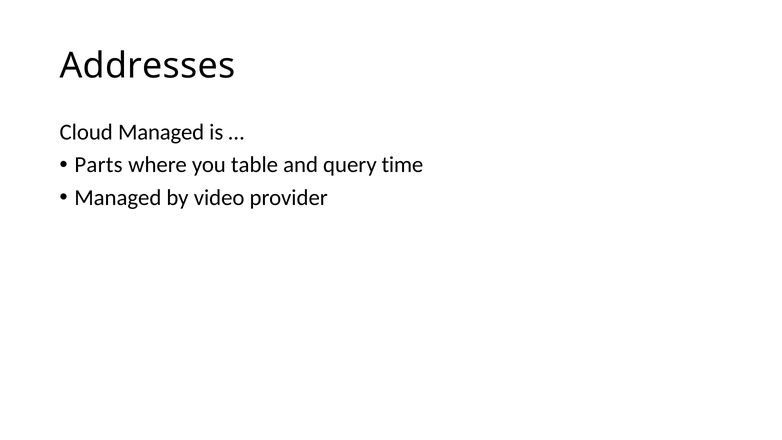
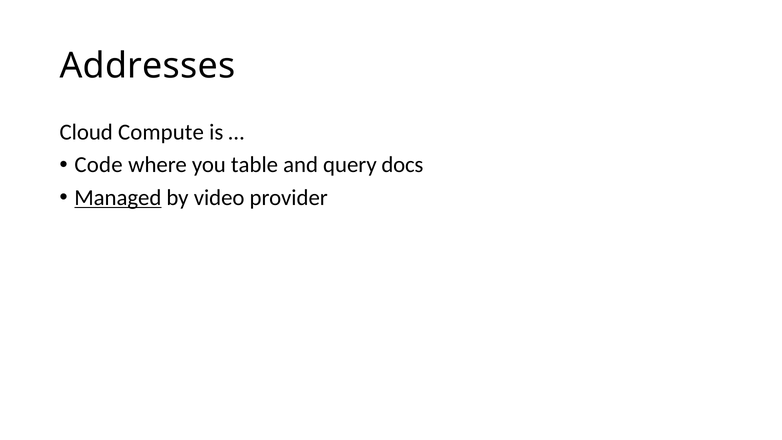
Cloud Managed: Managed -> Compute
Parts: Parts -> Code
time: time -> docs
Managed at (118, 198) underline: none -> present
